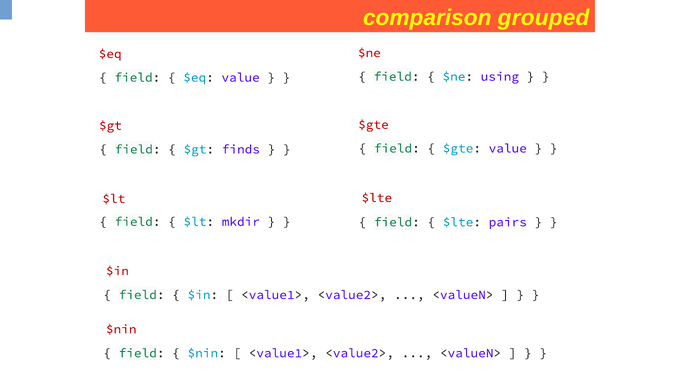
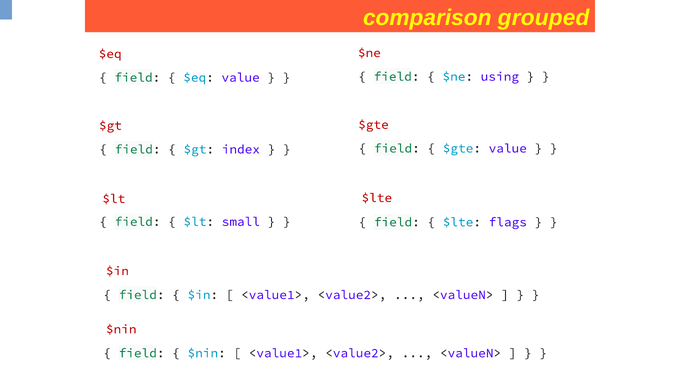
finds: finds -> index
mkdir: mkdir -> small
pairs: pairs -> flags
